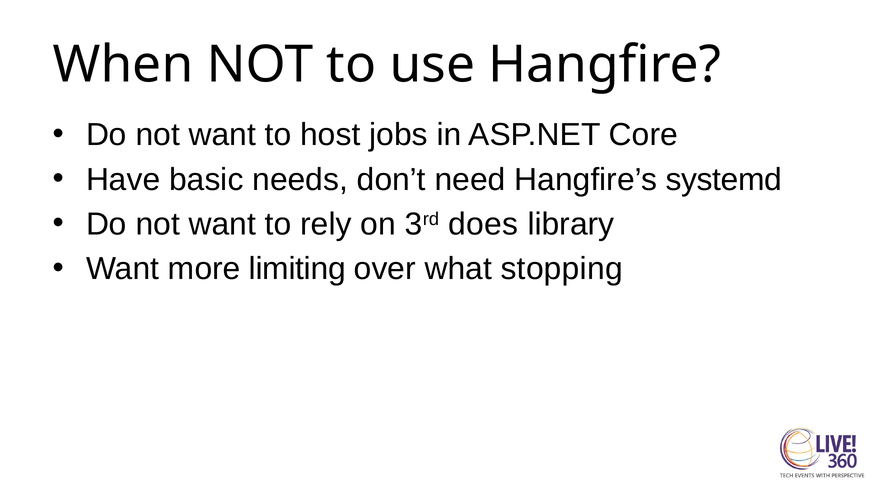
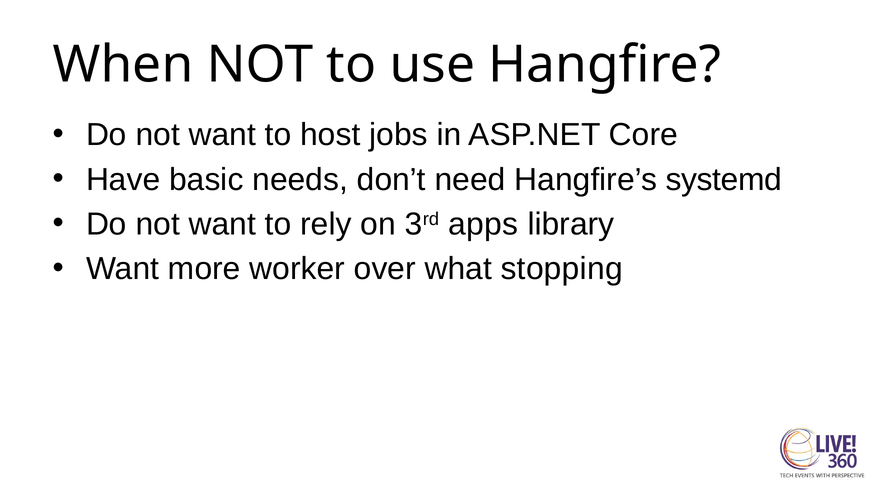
does: does -> apps
limiting: limiting -> worker
